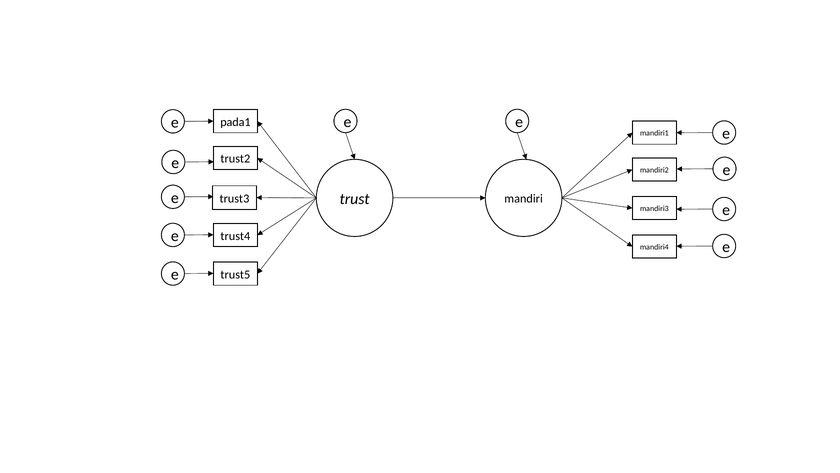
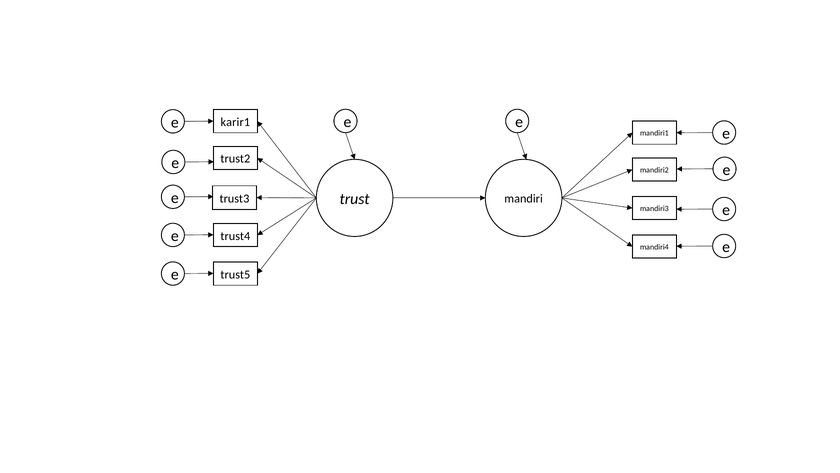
pada1: pada1 -> karir1
